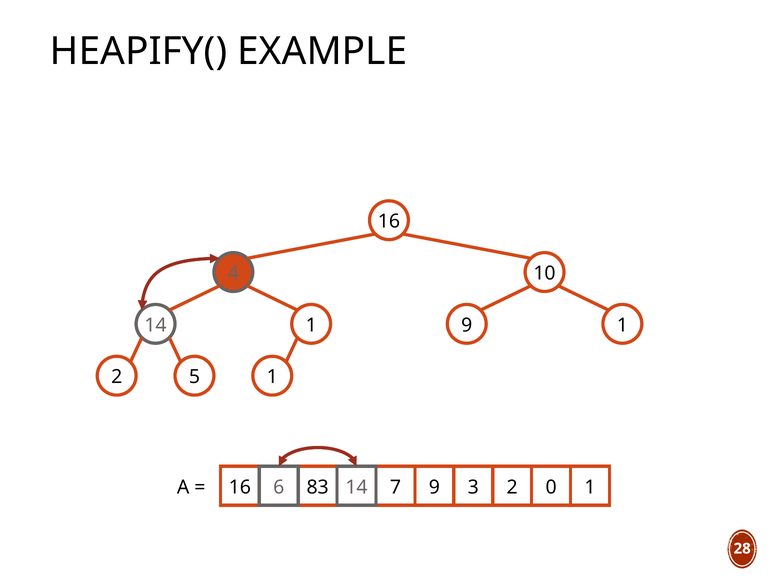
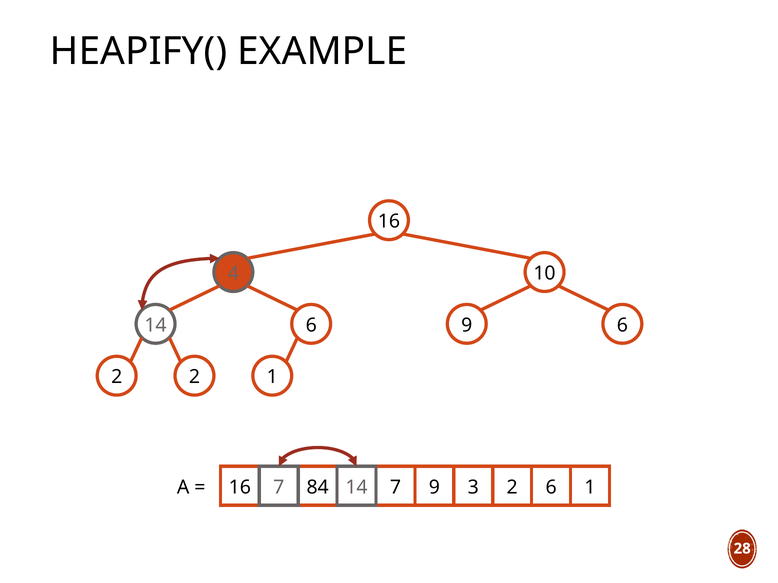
14 1: 1 -> 6
9 1: 1 -> 6
2 5: 5 -> 2
6 at (279, 488): 6 -> 7
83: 83 -> 84
2 0: 0 -> 6
